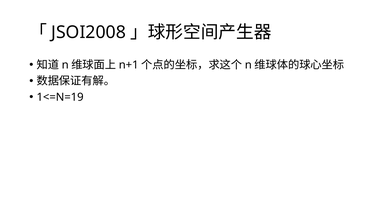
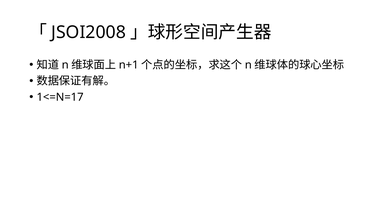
1<=N=19: 1<=N=19 -> 1<=N=17
